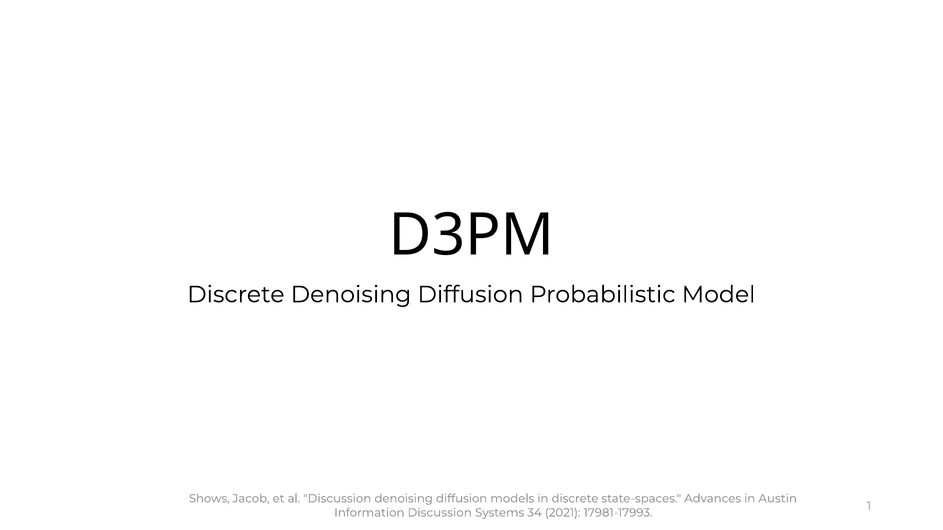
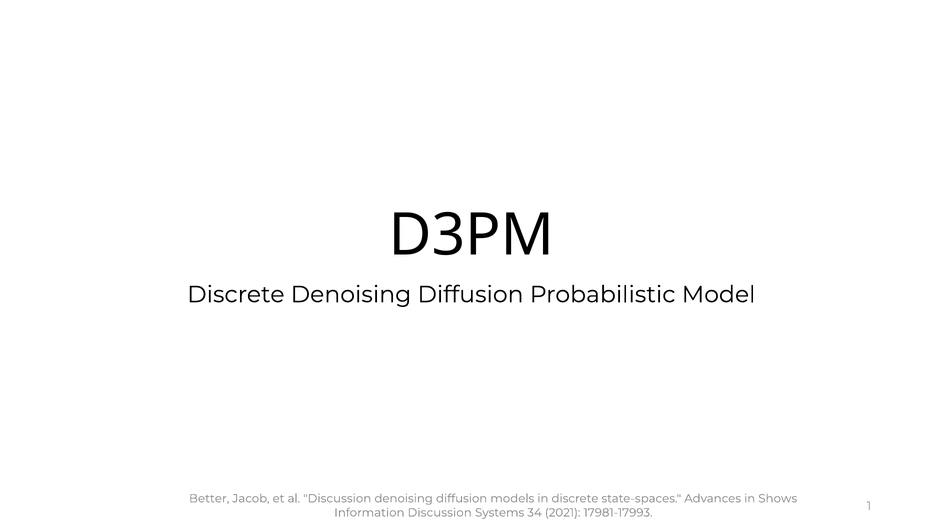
Shows: Shows -> Better
Austin: Austin -> Shows
